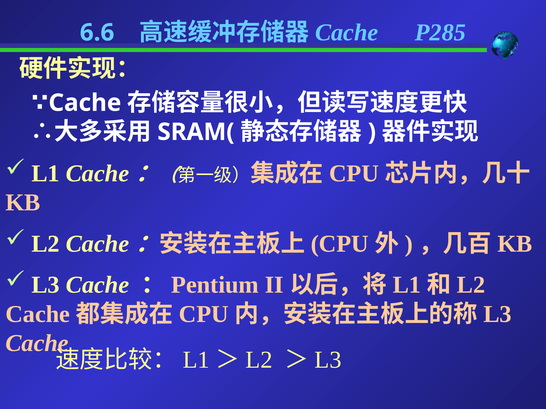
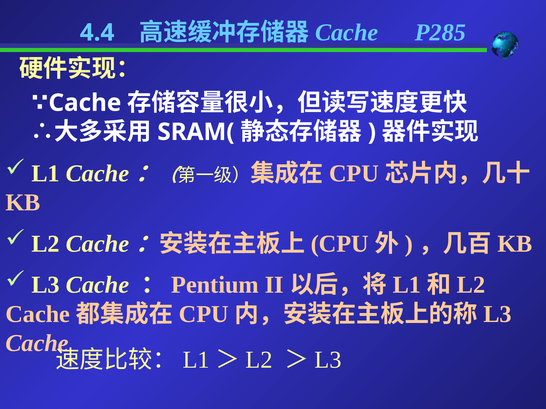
6.6: 6.6 -> 4.4
